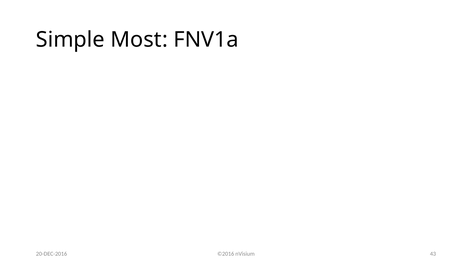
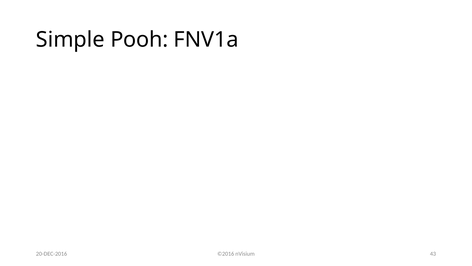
Most: Most -> Pooh
